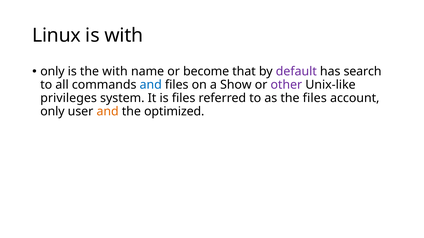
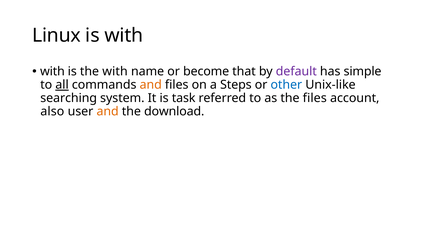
only at (52, 72): only -> with
search: search -> simple
all underline: none -> present
and at (151, 85) colour: blue -> orange
Show: Show -> Steps
other colour: purple -> blue
privileges: privileges -> searching
is files: files -> task
only at (52, 112): only -> also
optimized: optimized -> download
